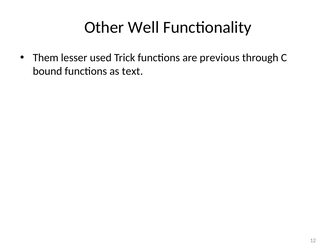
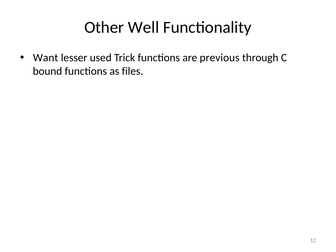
Them: Them -> Want
text: text -> files
